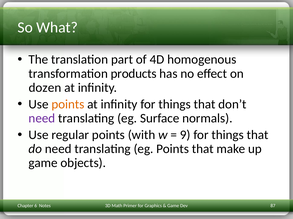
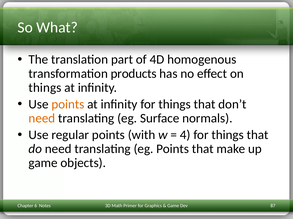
dozen at (45, 88): dozen -> things
need at (42, 119) colour: purple -> orange
9: 9 -> 4
